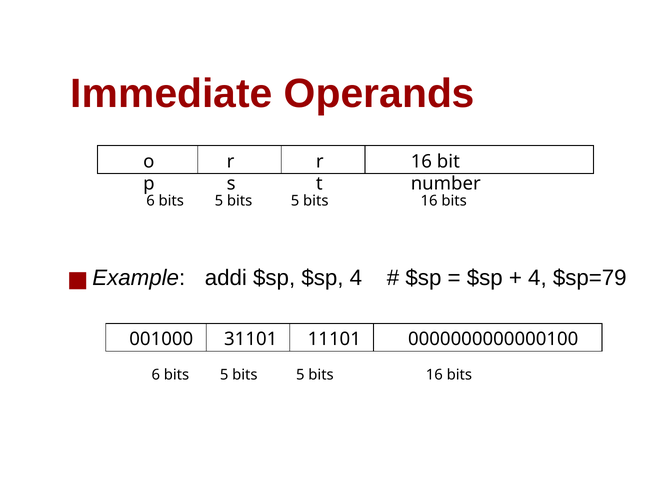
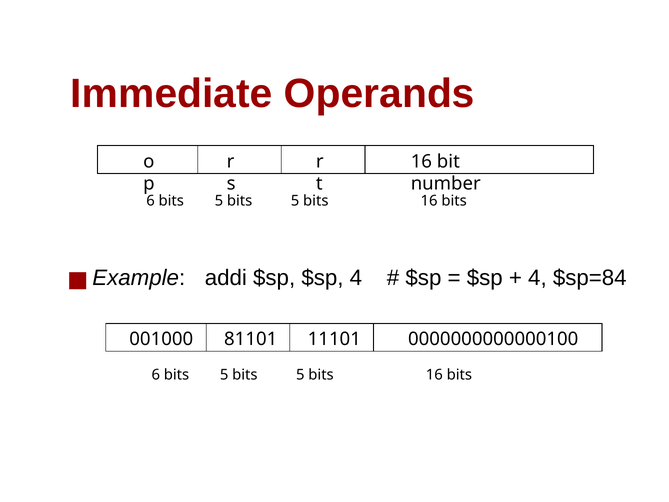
$sp=79: $sp=79 -> $sp=84
31101: 31101 -> 81101
